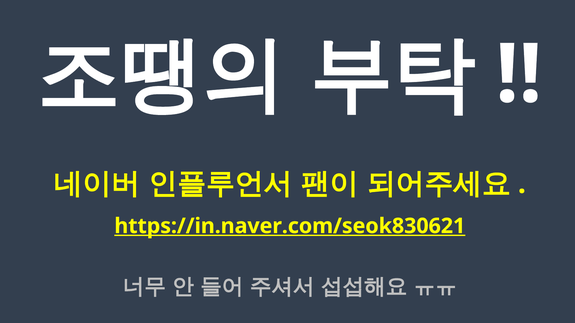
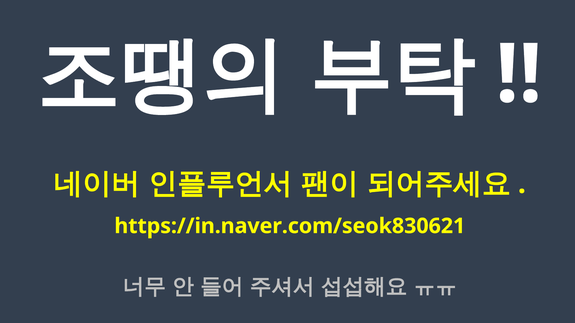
https://in.naver.com/seok830621 underline: present -> none
